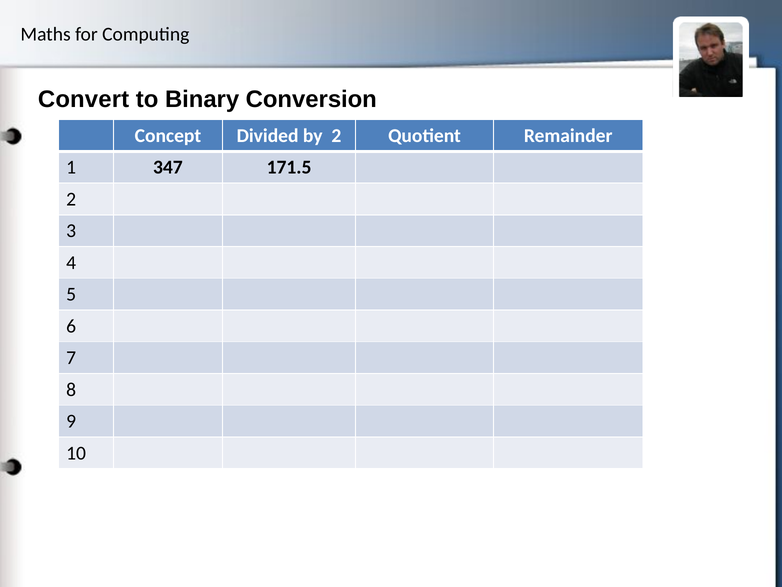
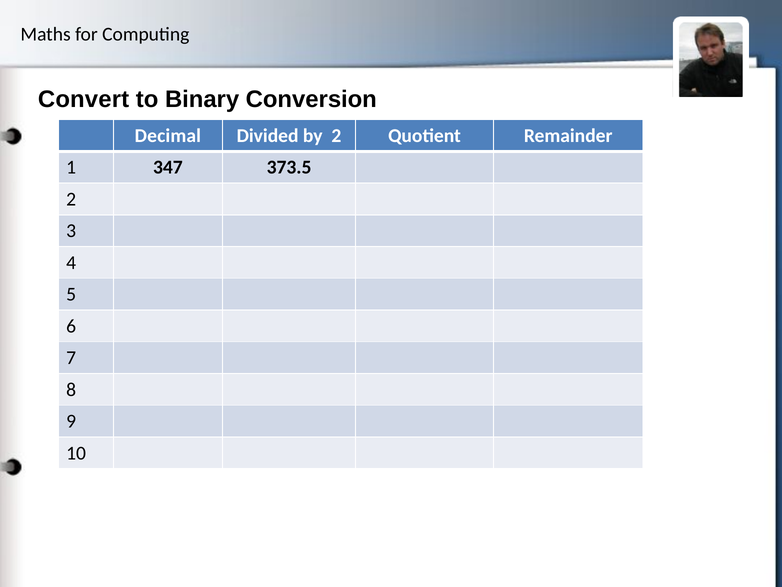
Concept: Concept -> Decimal
171.5: 171.5 -> 373.5
